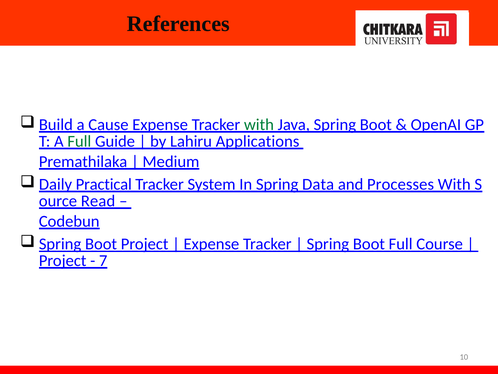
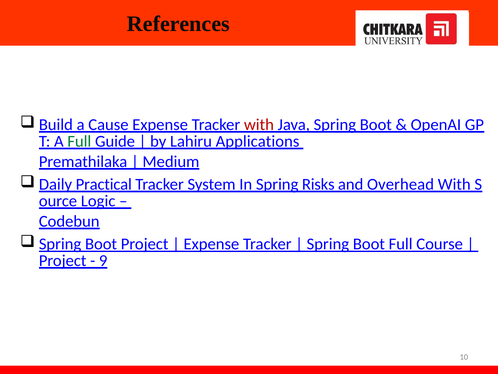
with at (259, 125) colour: green -> red
Data: Data -> Risks
Processes: Processes -> Overhead
Read: Read -> Logic
7: 7 -> 9
